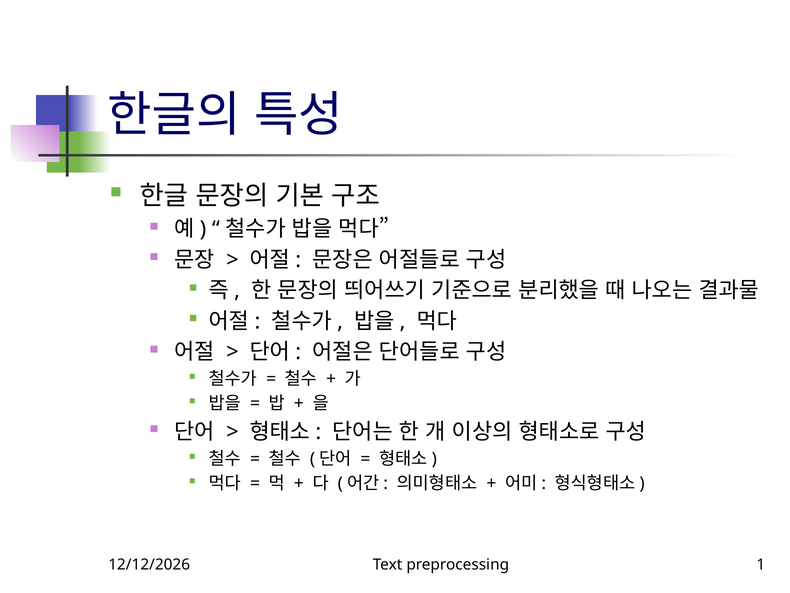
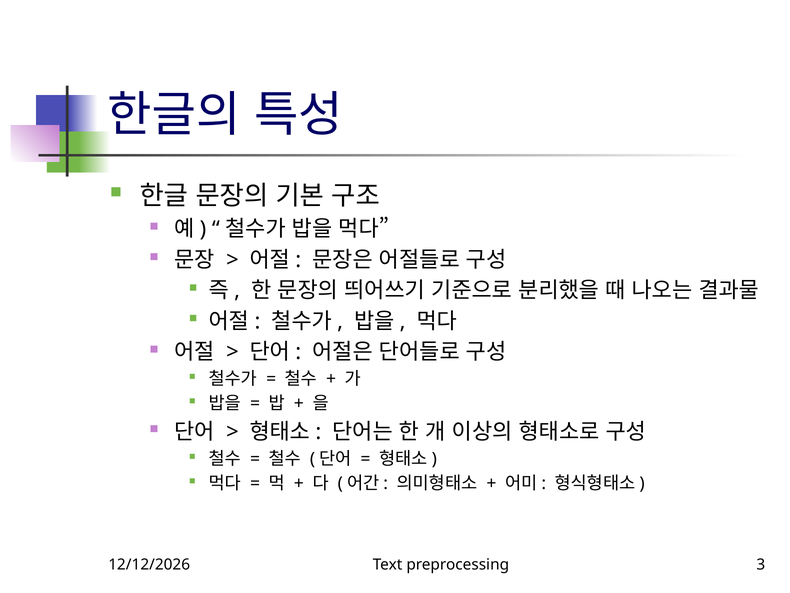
1: 1 -> 3
